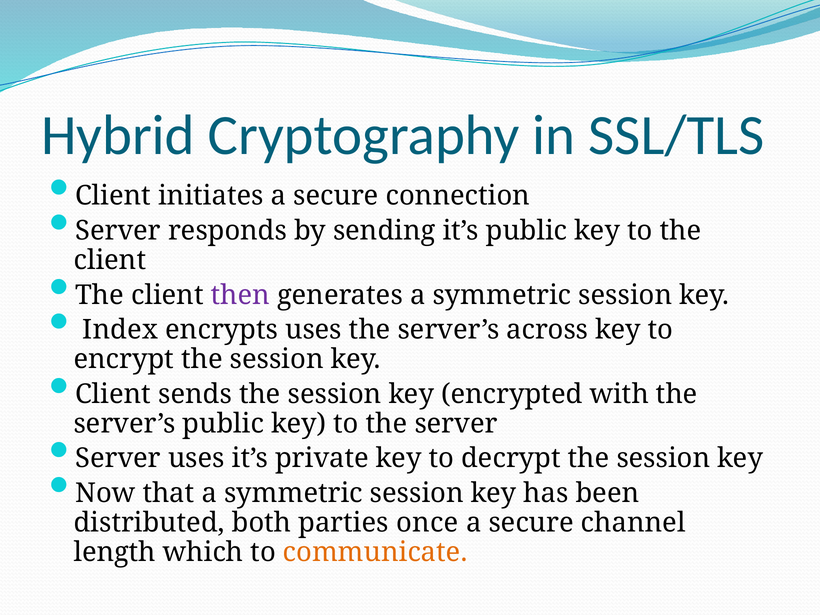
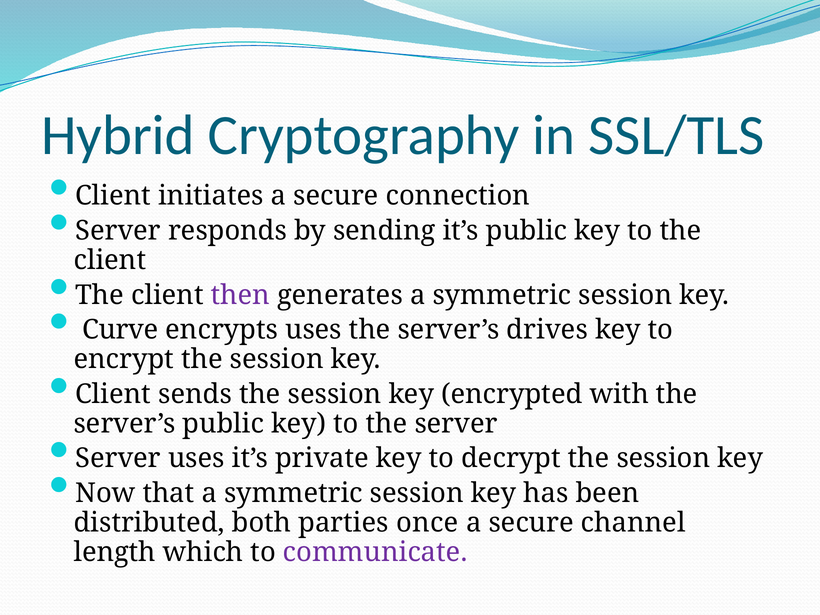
Index: Index -> Curve
across: across -> drives
communicate colour: orange -> purple
